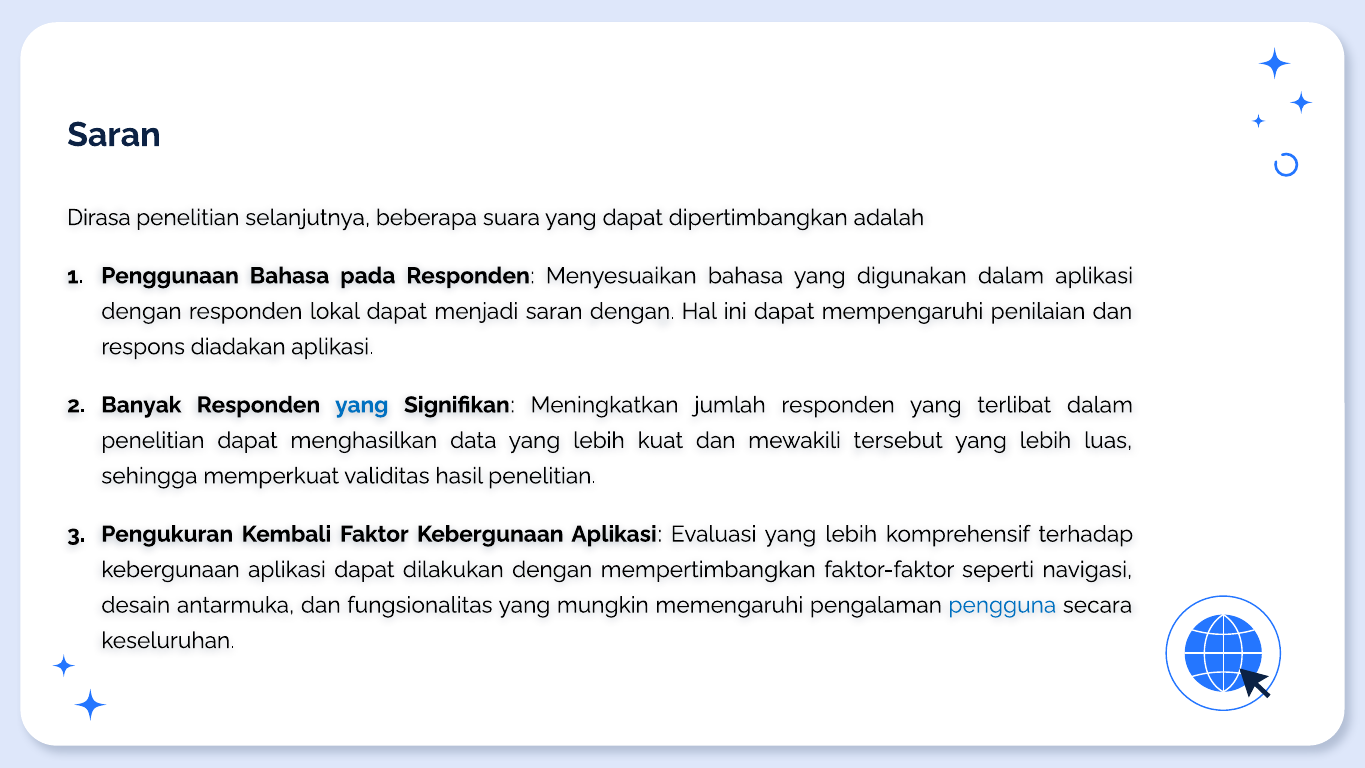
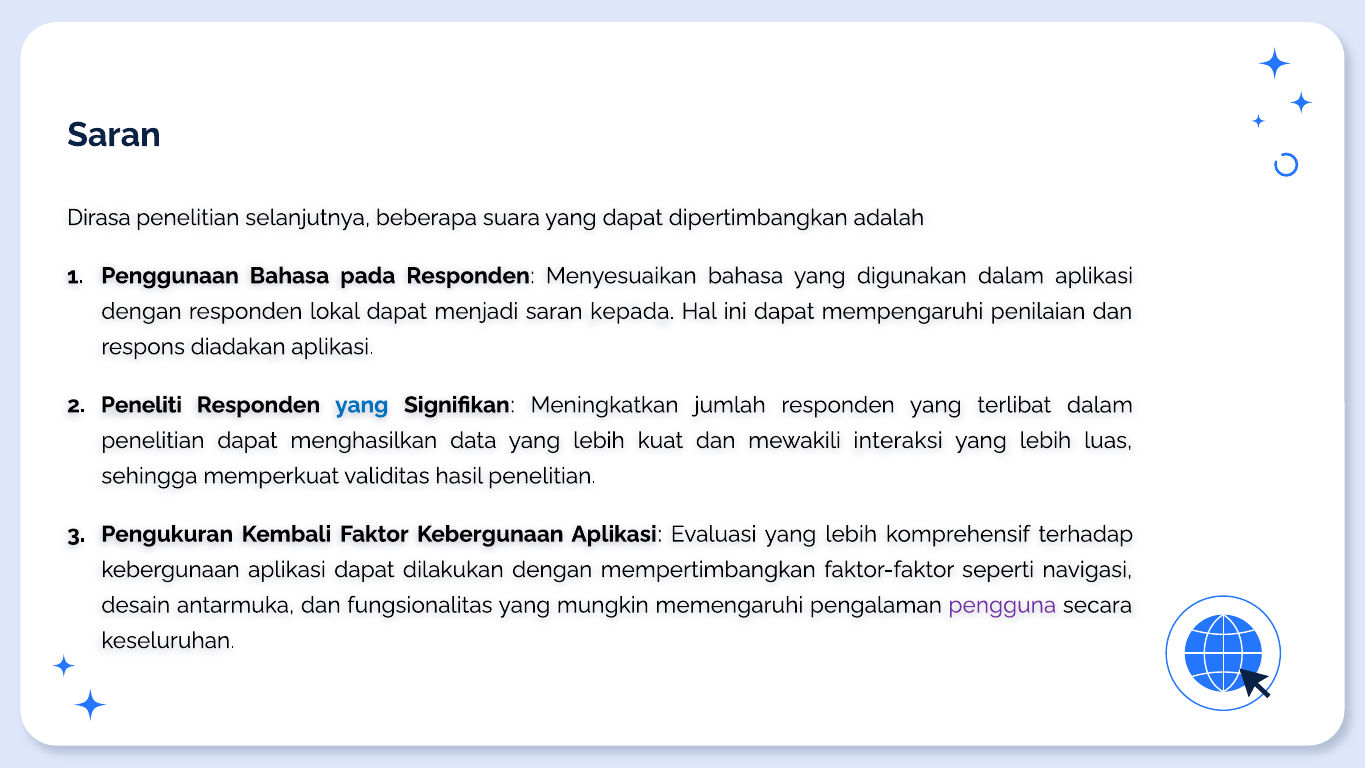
saran dengan: dengan -> kepada
Banyak: Banyak -> Peneliti
tersebut: tersebut -> interaksi
pengguna colour: blue -> purple
